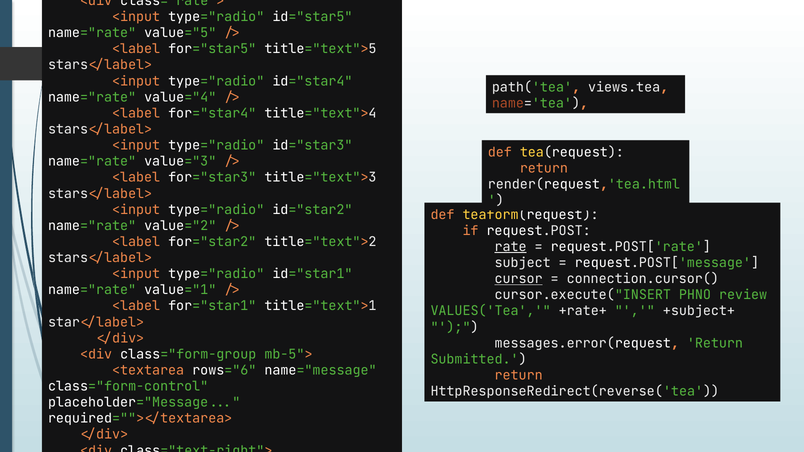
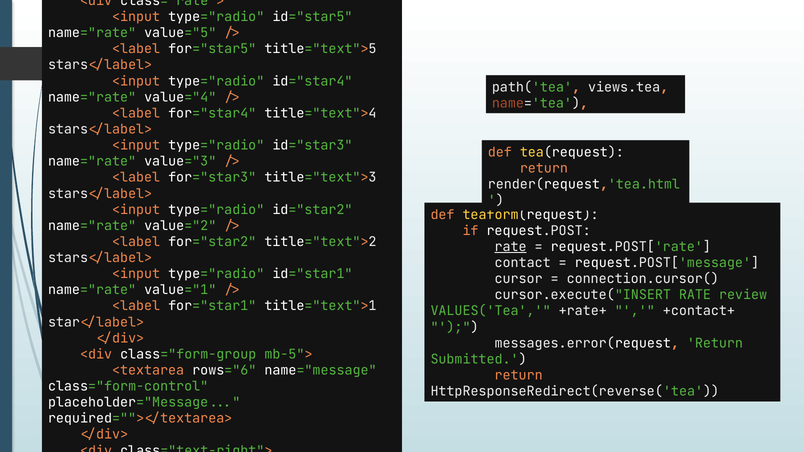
subject: subject -> contact
cursor underline: present -> none
cursor.execute("INSERT PHNO: PHNO -> RATE
+subject+: +subject+ -> +contact+
